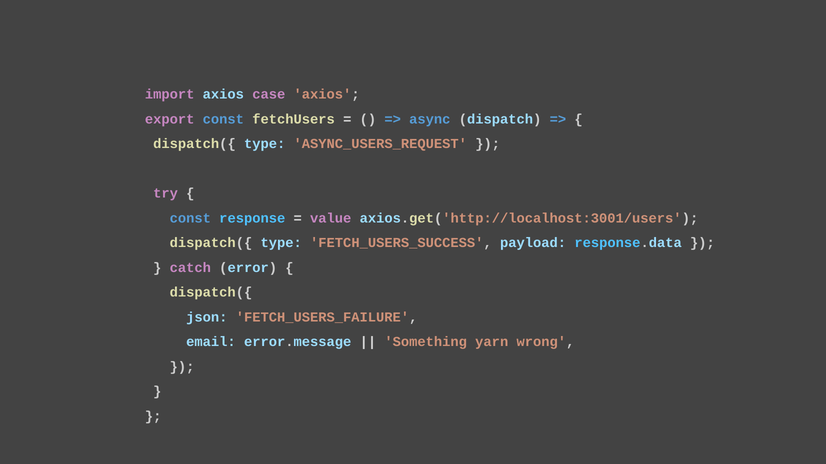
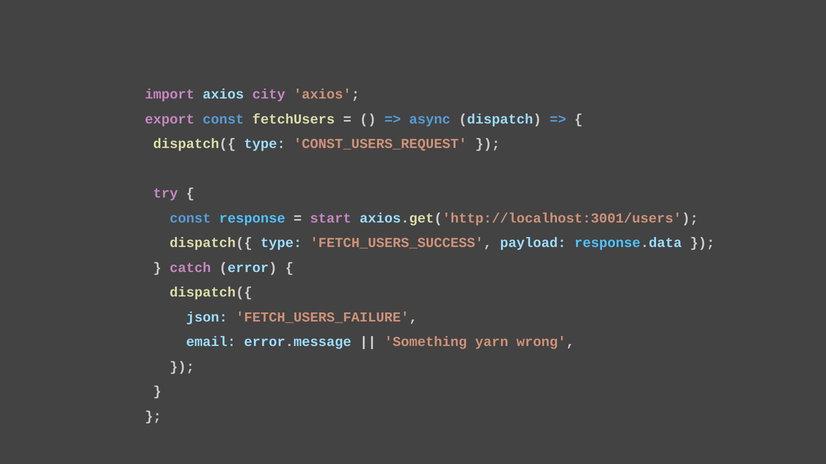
case: case -> city
ASYNC_USERS_REQUEST: ASYNC_USERS_REQUEST -> CONST_USERS_REQUEST
value: value -> start
